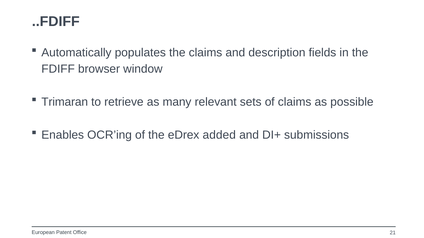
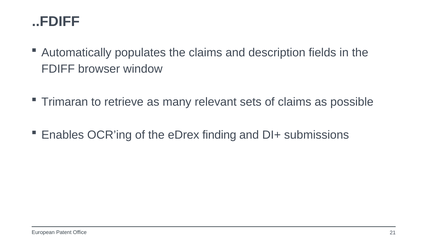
added: added -> finding
